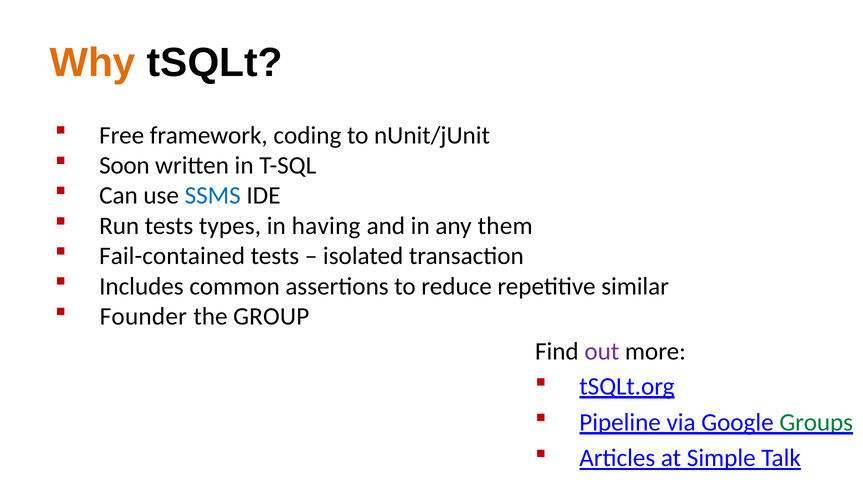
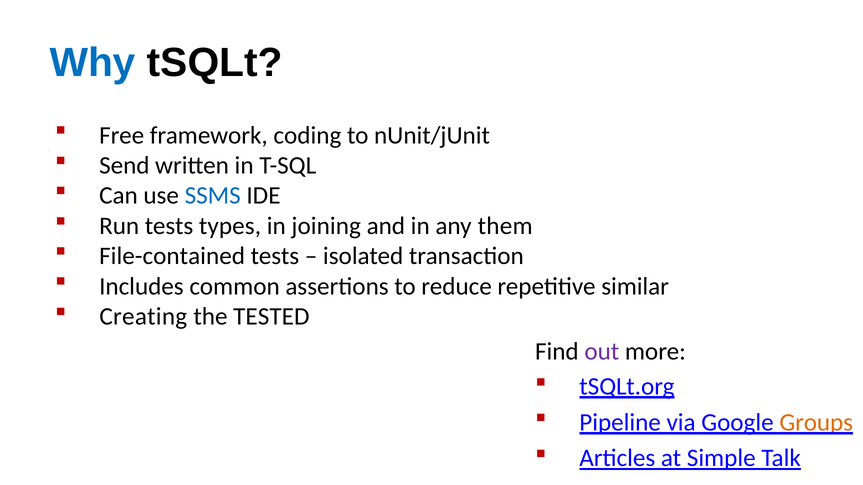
Why colour: orange -> blue
Soon: Soon -> Send
having: having -> joining
Fail-contained: Fail-contained -> File-contained
Founder: Founder -> Creating
GROUP: GROUP -> TESTED
Groups colour: green -> orange
